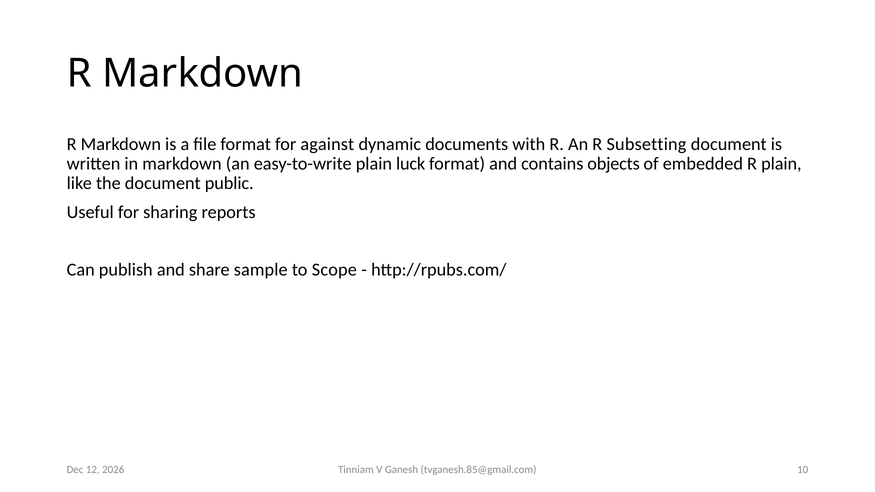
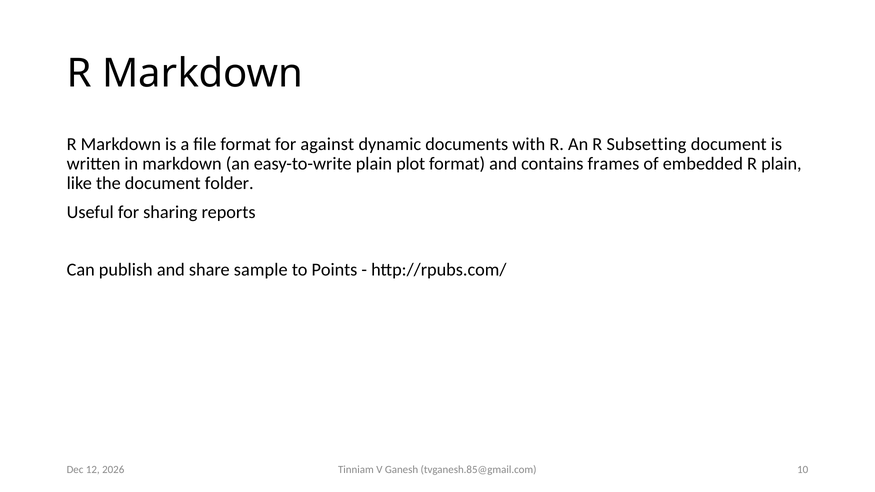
luck: luck -> plot
objects: objects -> frames
public: public -> folder
Scope: Scope -> Points
